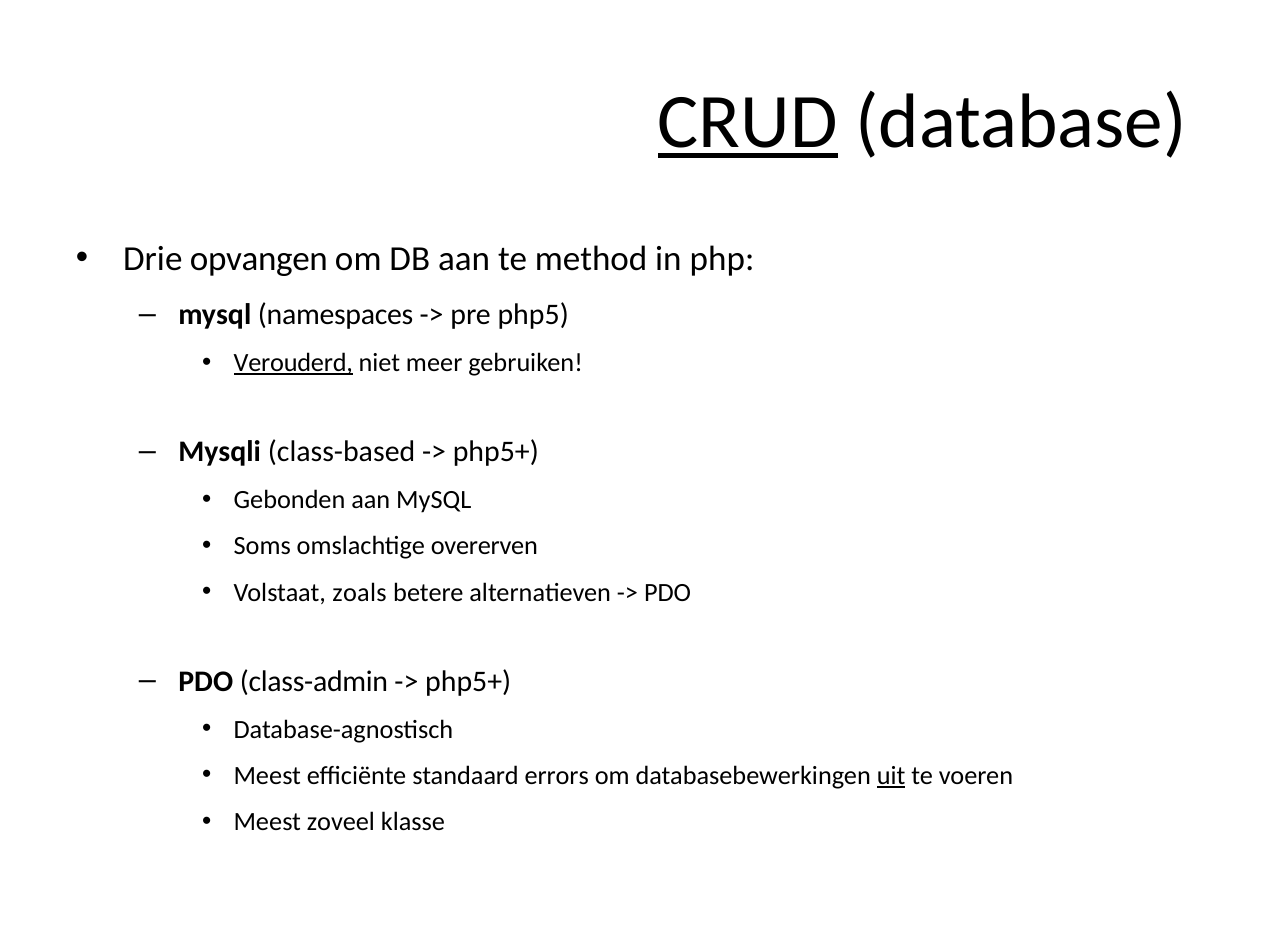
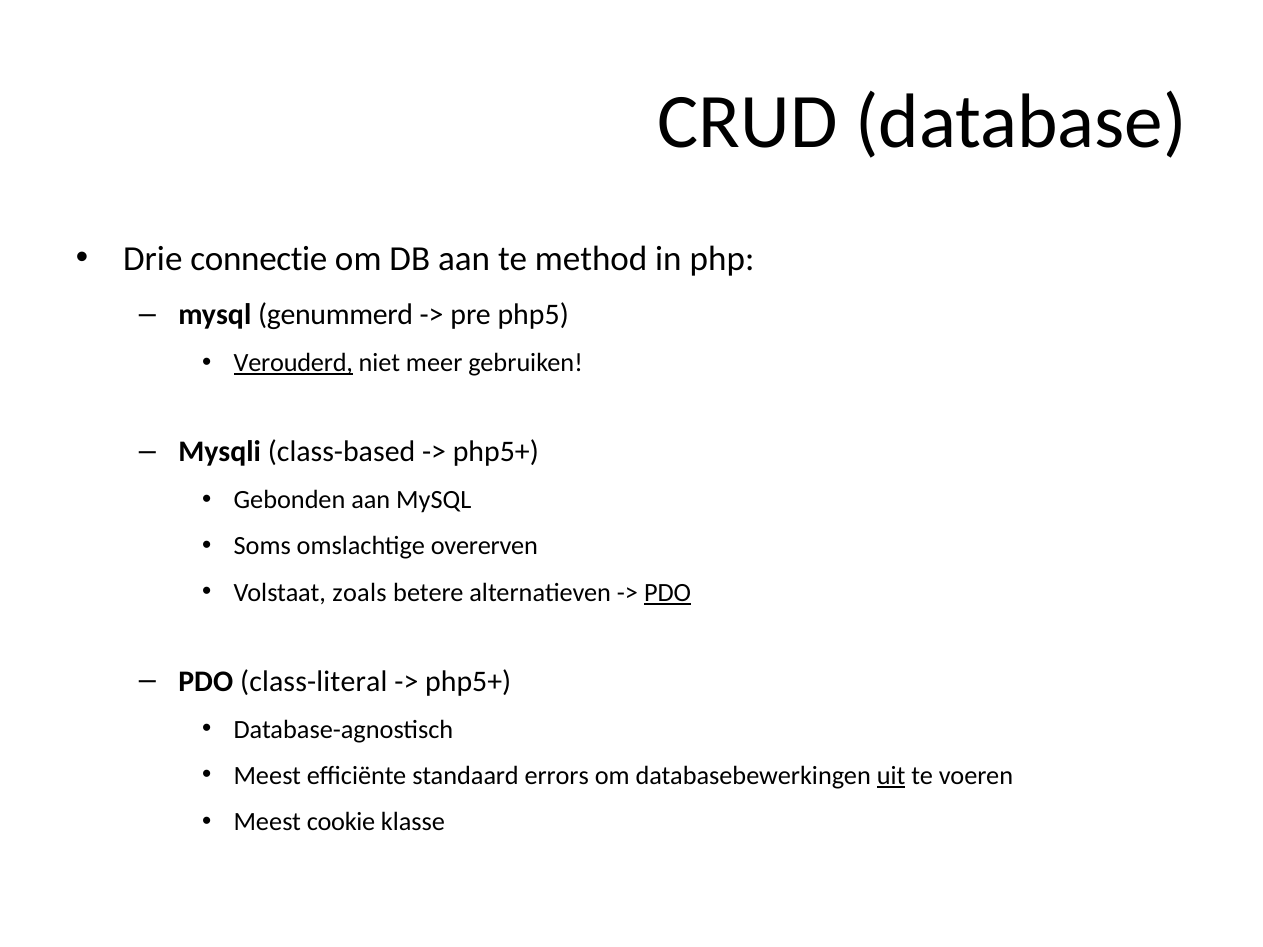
CRUD underline: present -> none
opvangen: opvangen -> connectie
namespaces: namespaces -> genummerd
PDO at (668, 593) underline: none -> present
class-admin: class-admin -> class-literal
zoveel: zoveel -> cookie
